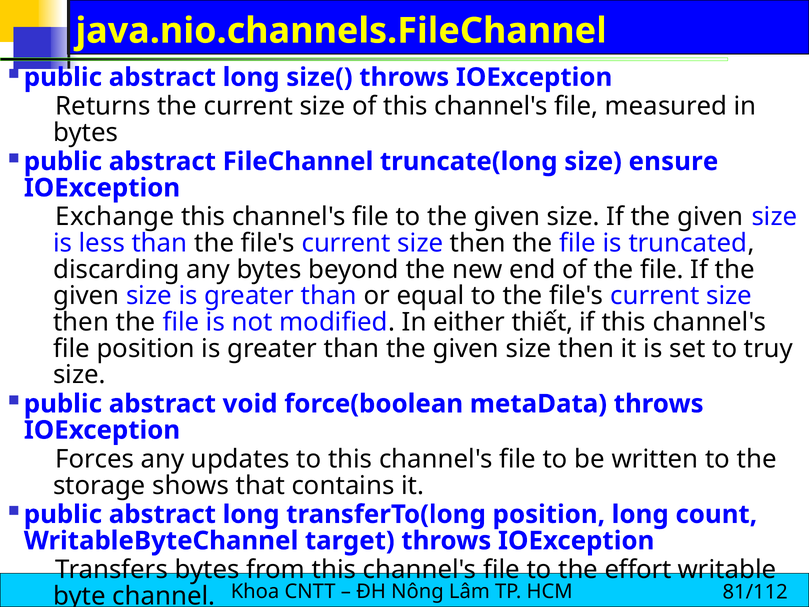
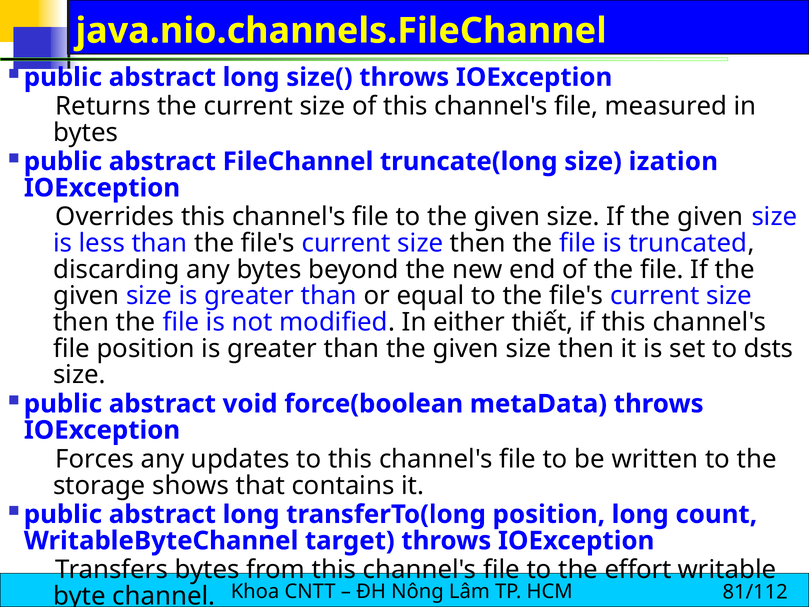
ensure: ensure -> ization
Exchange: Exchange -> Overrides
truy: truy -> dsts
